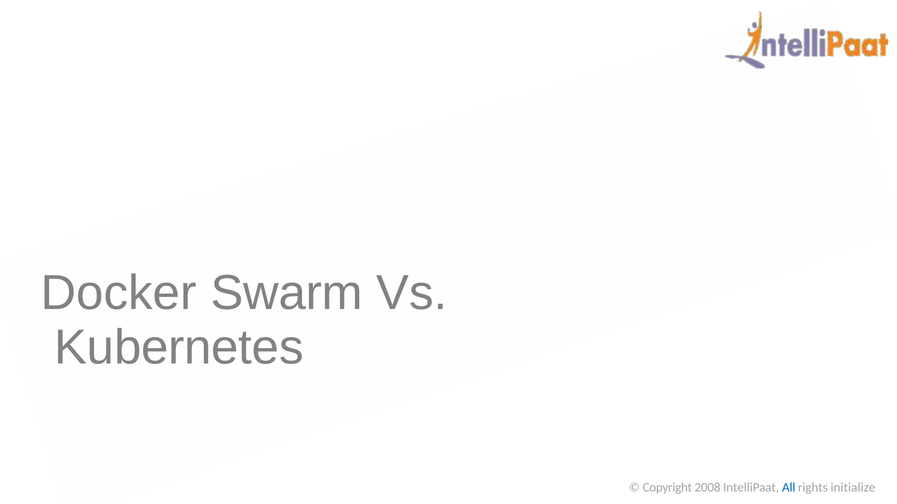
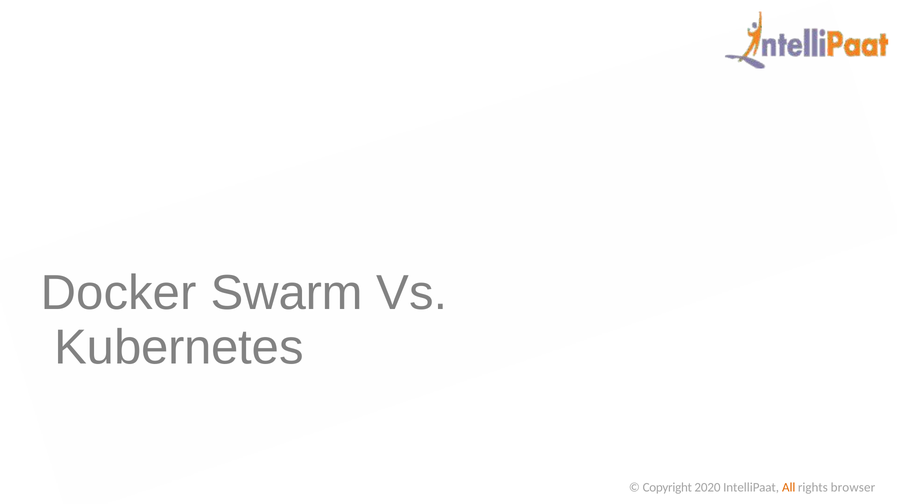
2008: 2008 -> 2020
All colour: blue -> orange
initialize: initialize -> browser
